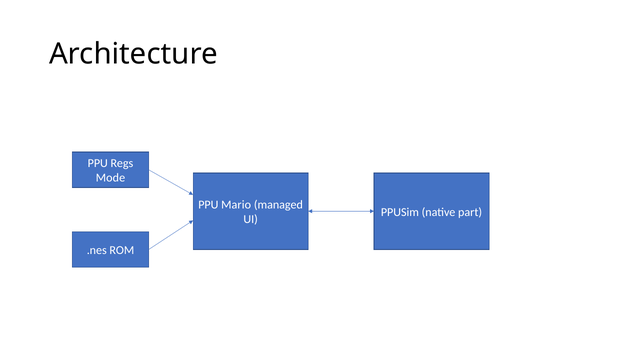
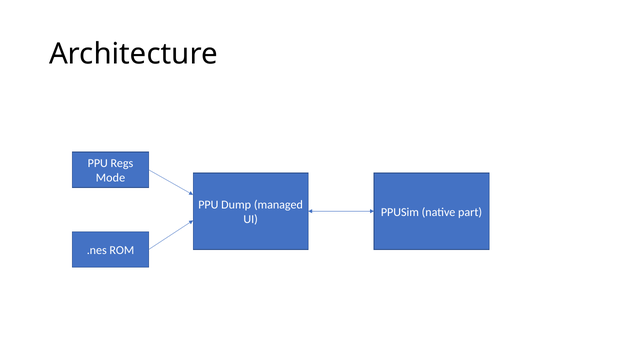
Mario: Mario -> Dump
